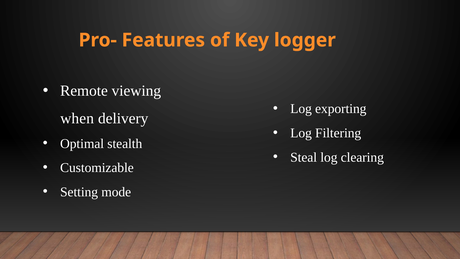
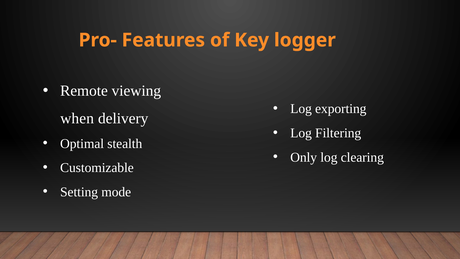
Steal: Steal -> Only
